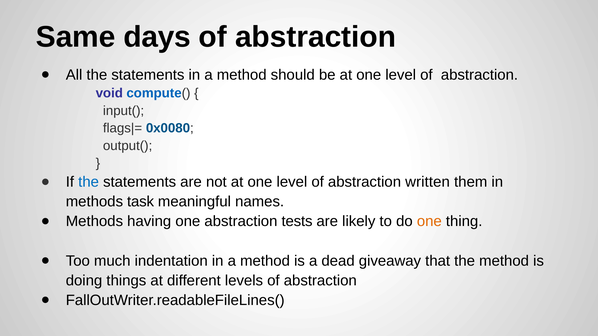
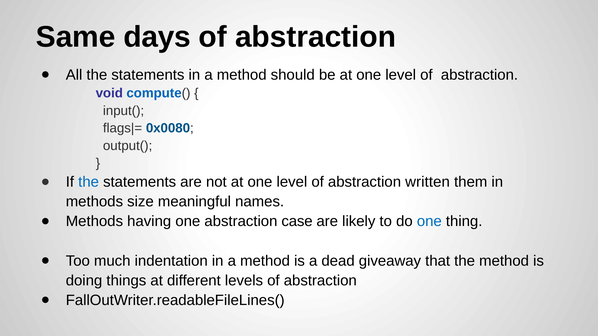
task: task -> size
tests: tests -> case
one at (429, 222) colour: orange -> blue
